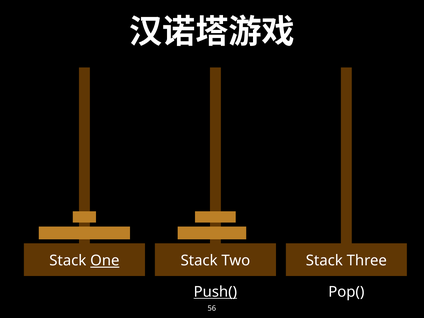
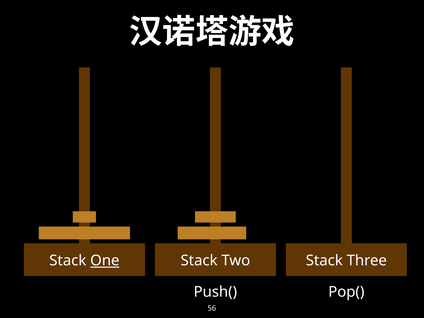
Push( underline: present -> none
